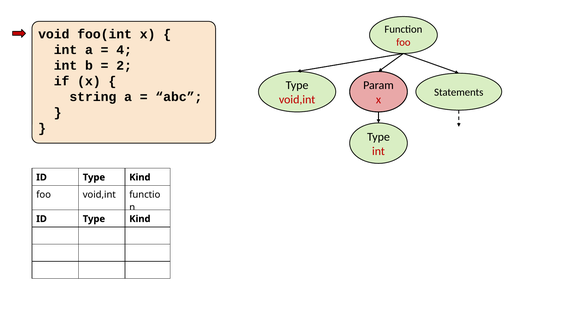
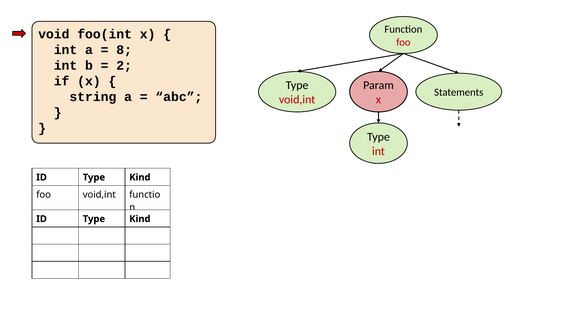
4: 4 -> 8
